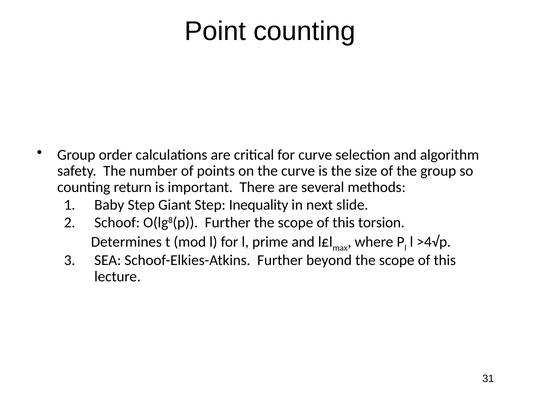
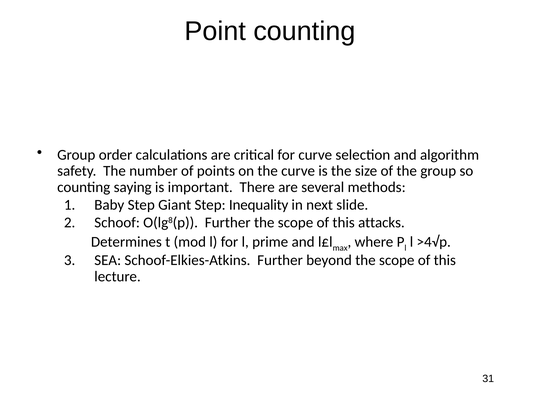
return: return -> saying
torsion: torsion -> attacks
